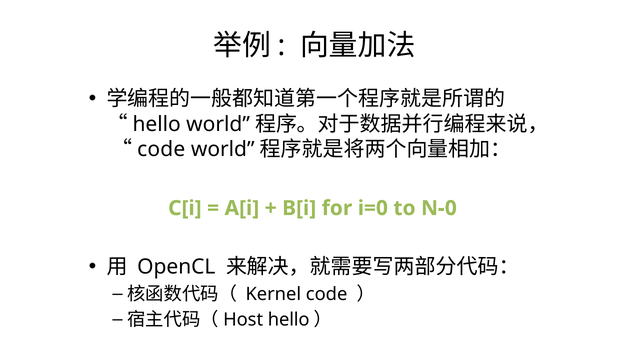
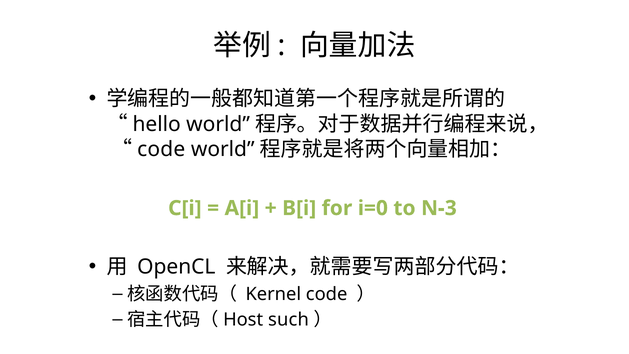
N-0: N-0 -> N-3
hello at (289, 320): hello -> such
